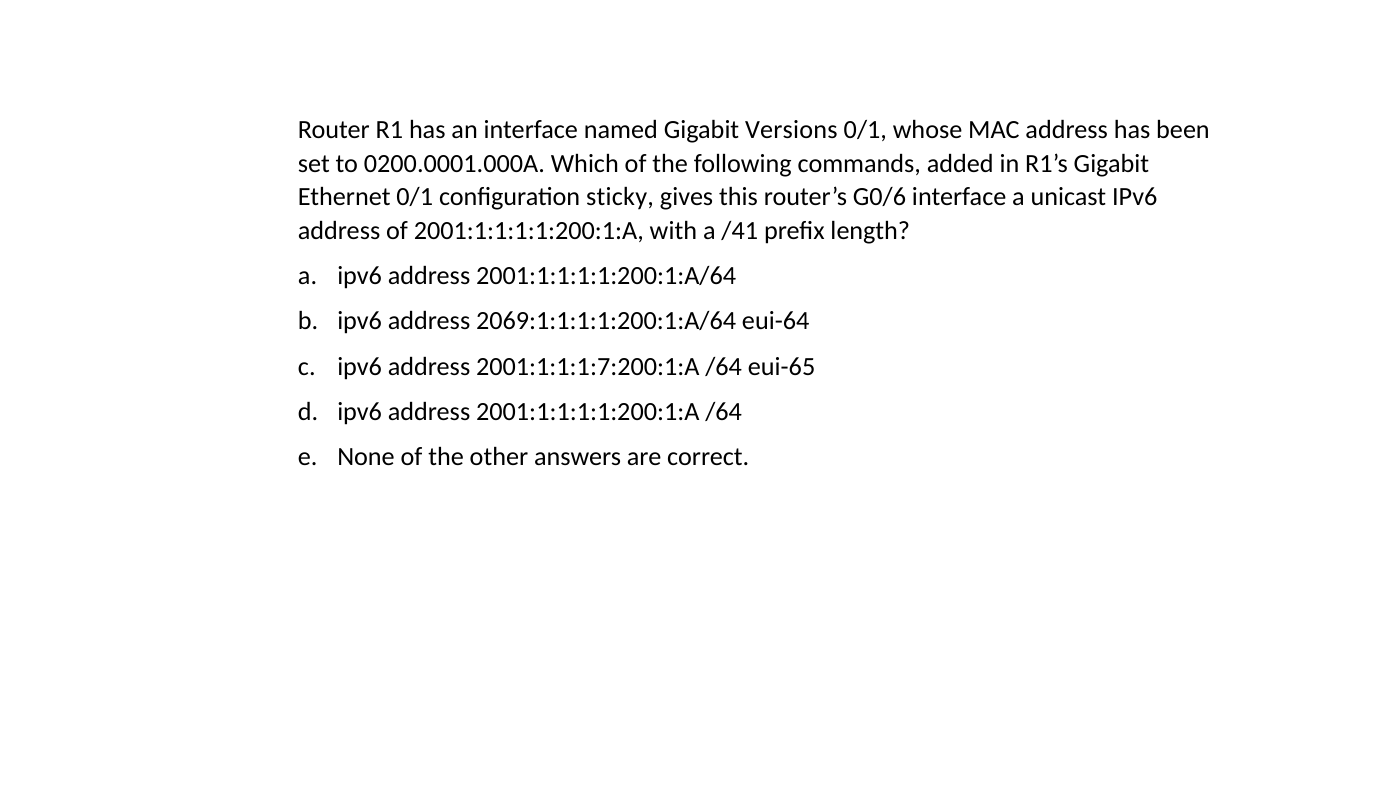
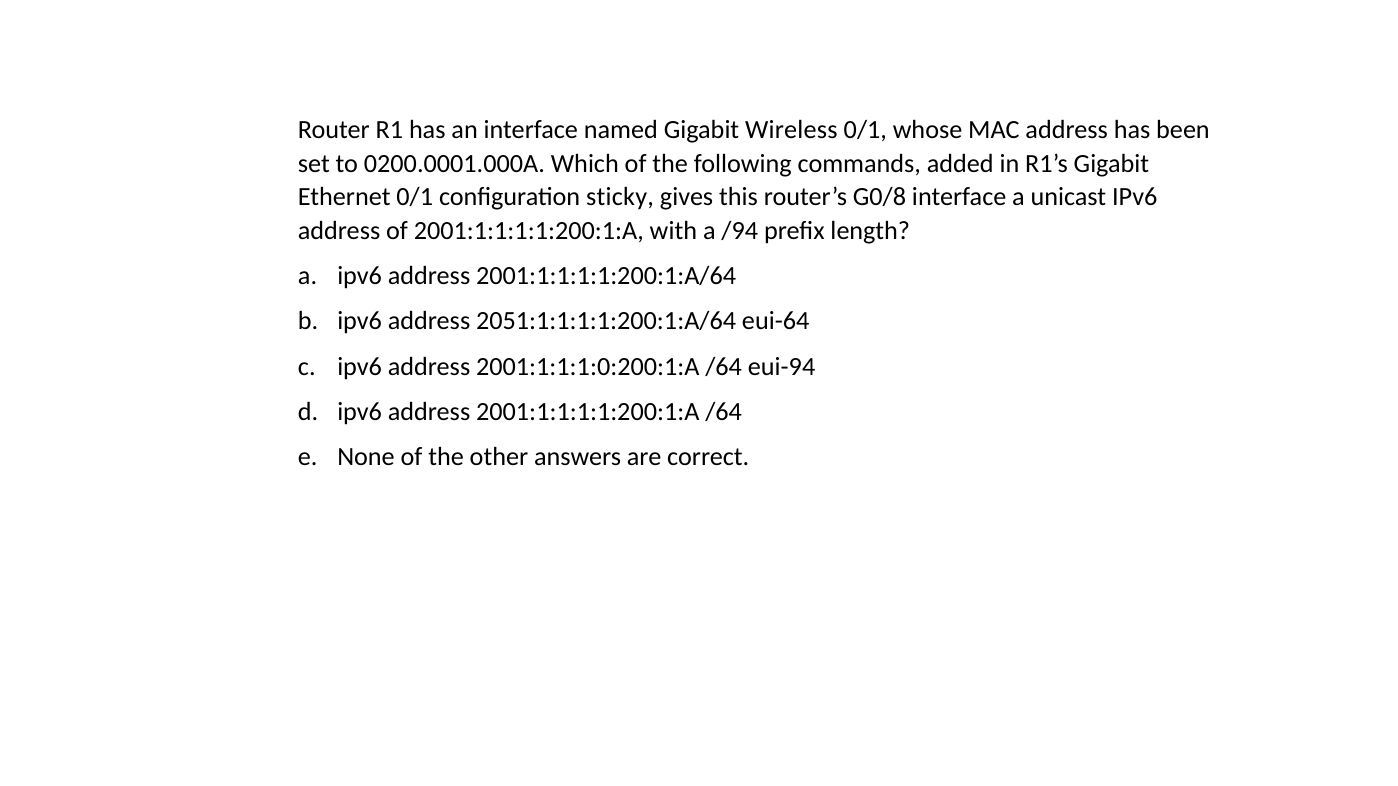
Versions: Versions -> Wireless
G0/6: G0/6 -> G0/8
/41: /41 -> /94
2069:1:1:1:1:200:1:A/64: 2069:1:1:1:1:200:1:A/64 -> 2051:1:1:1:1:200:1:A/64
2001:1:1:1:7:200:1:A: 2001:1:1:1:7:200:1:A -> 2001:1:1:1:0:200:1:A
eui-65: eui-65 -> eui-94
